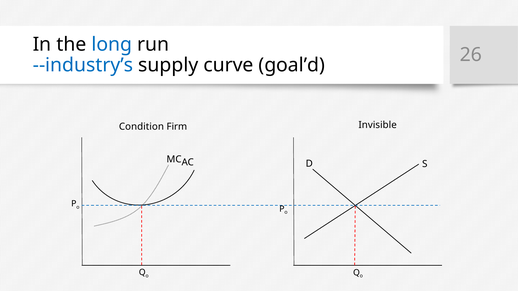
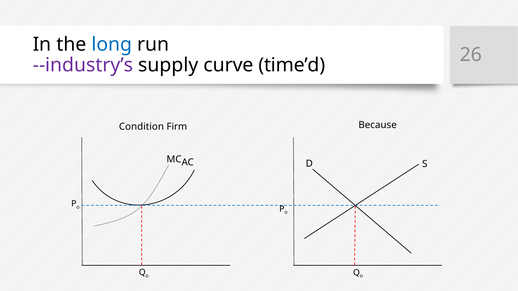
--industry’s colour: blue -> purple
goal’d: goal’d -> time’d
Invisible: Invisible -> Because
